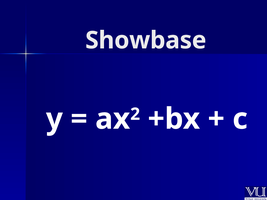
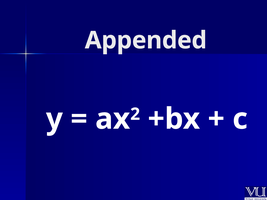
Showbase: Showbase -> Appended
